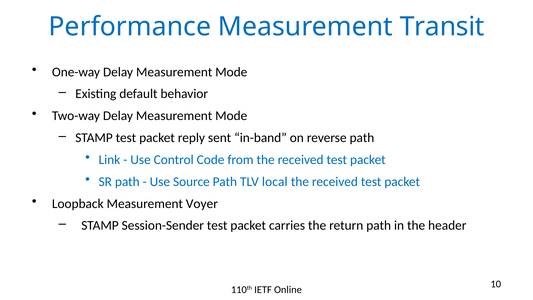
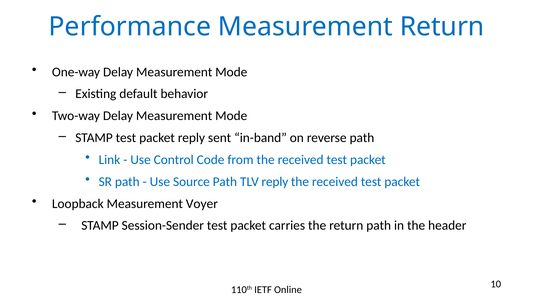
Measurement Transit: Transit -> Return
TLV local: local -> reply
